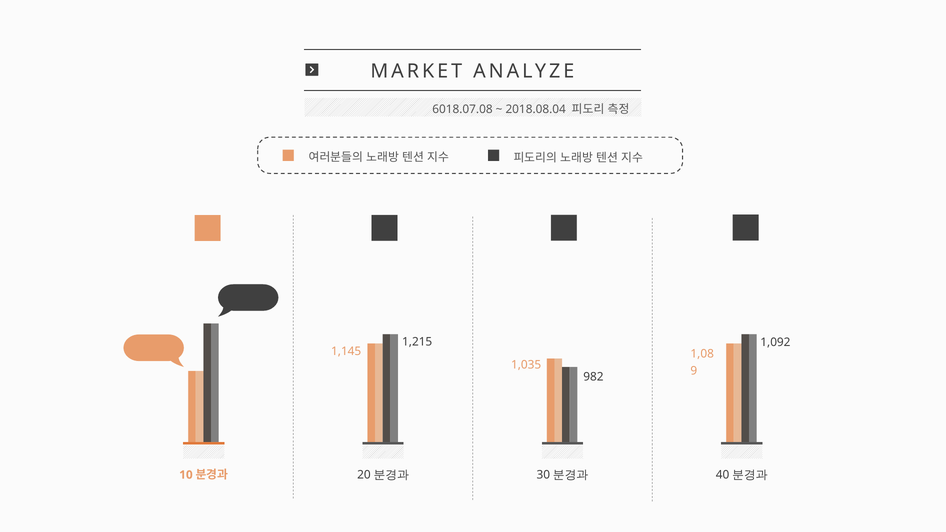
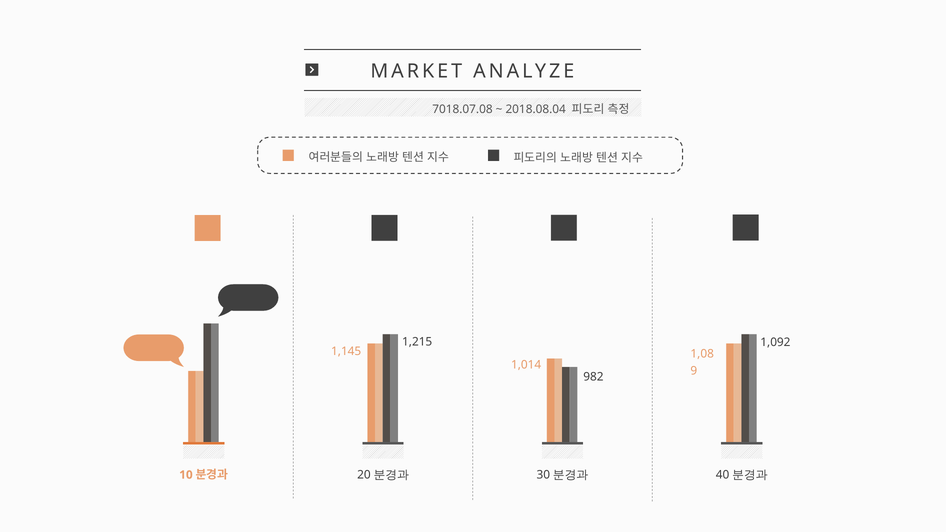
6018.07.08: 6018.07.08 -> 7018.07.08
1,035: 1,035 -> 1,014
